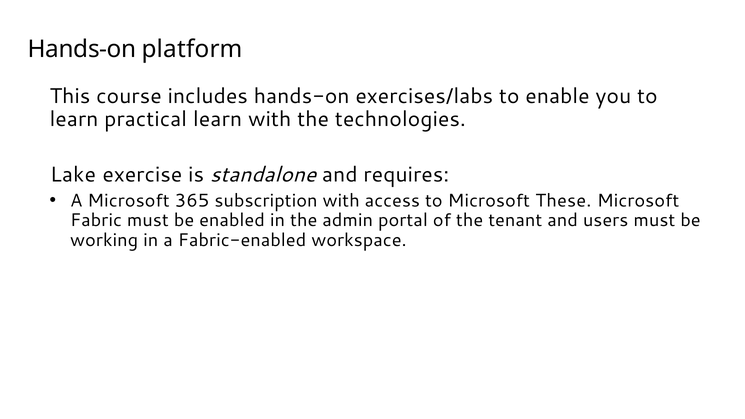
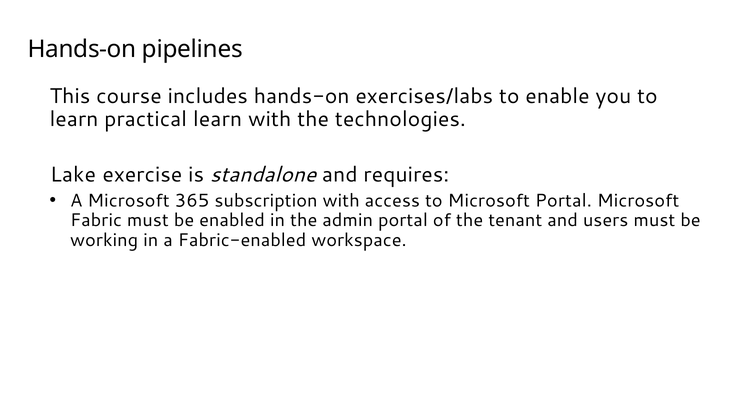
platform: platform -> pipelines
Microsoft These: These -> Portal
